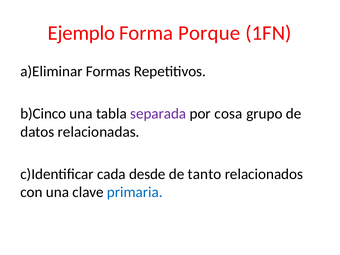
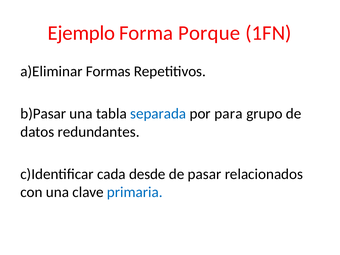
b)Cinco: b)Cinco -> b)Pasar
separada colour: purple -> blue
cosa: cosa -> para
relacionadas: relacionadas -> redundantes
tanto: tanto -> pasar
